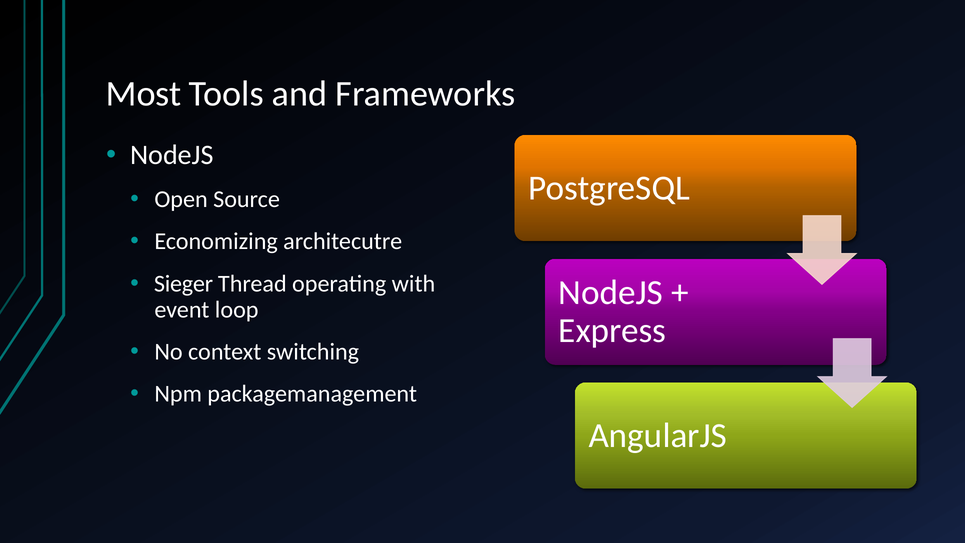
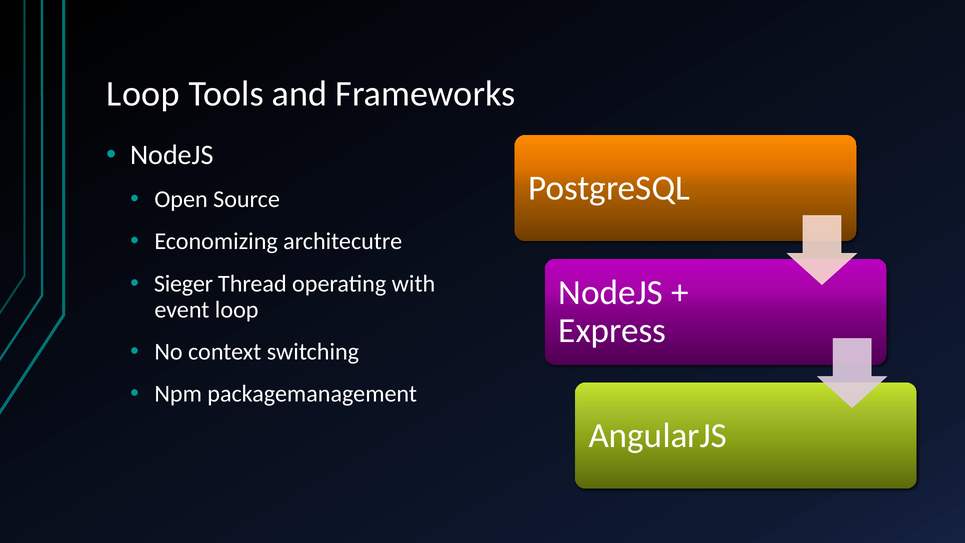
Most at (144, 94): Most -> Loop
